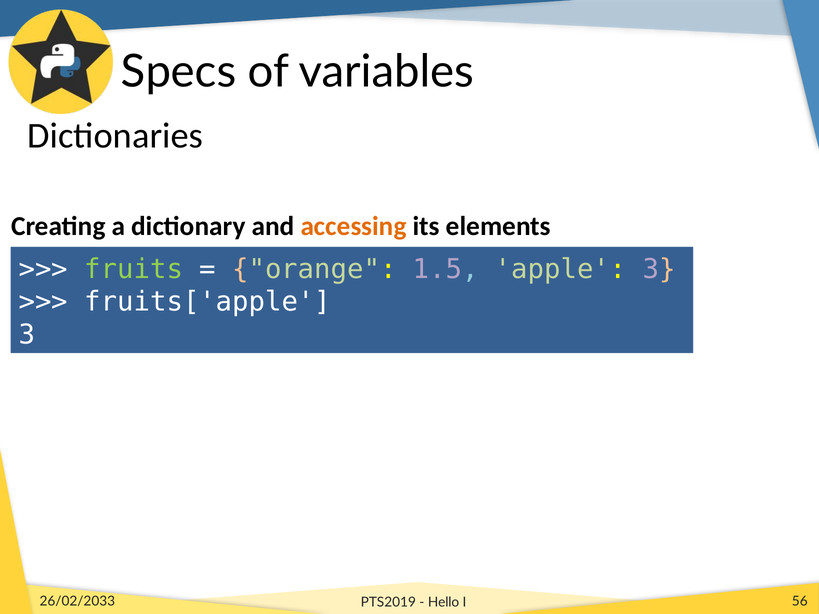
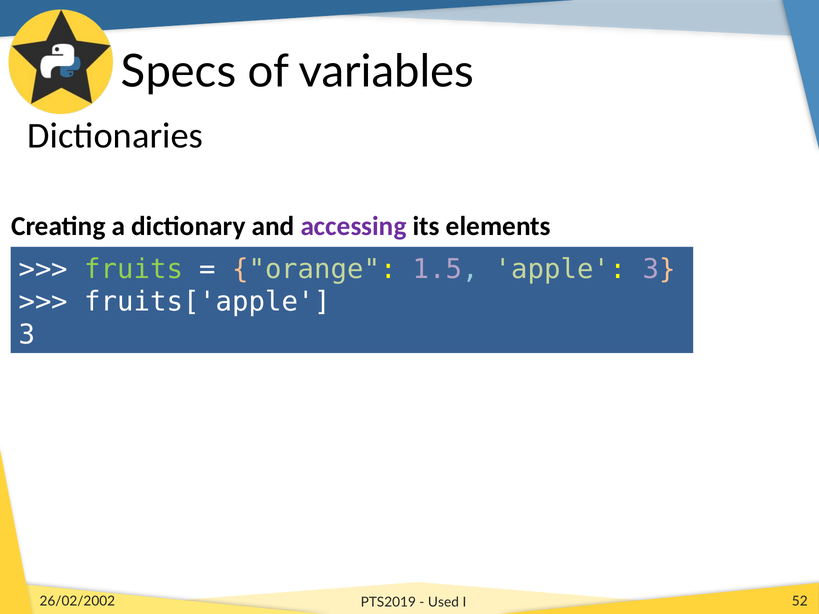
accessing colour: orange -> purple
26/02/2033: 26/02/2033 -> 26/02/2002
Hello: Hello -> Used
56: 56 -> 52
